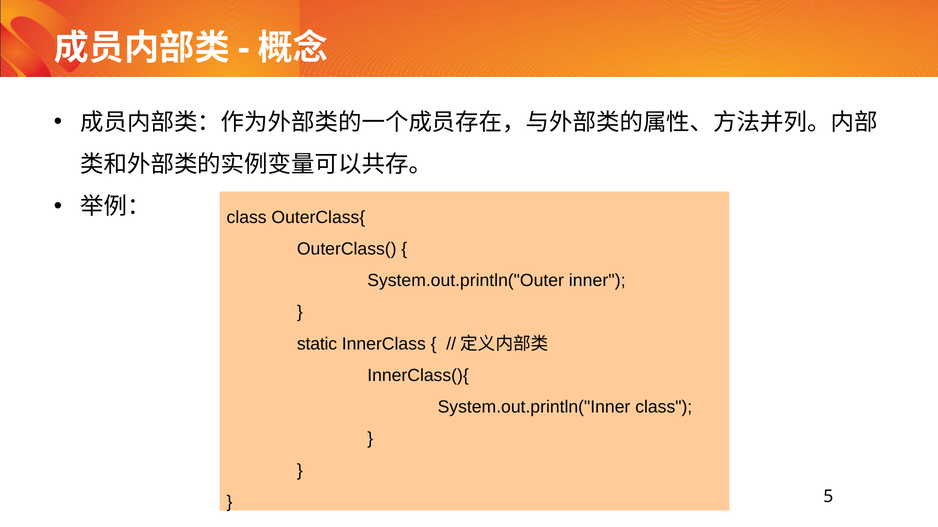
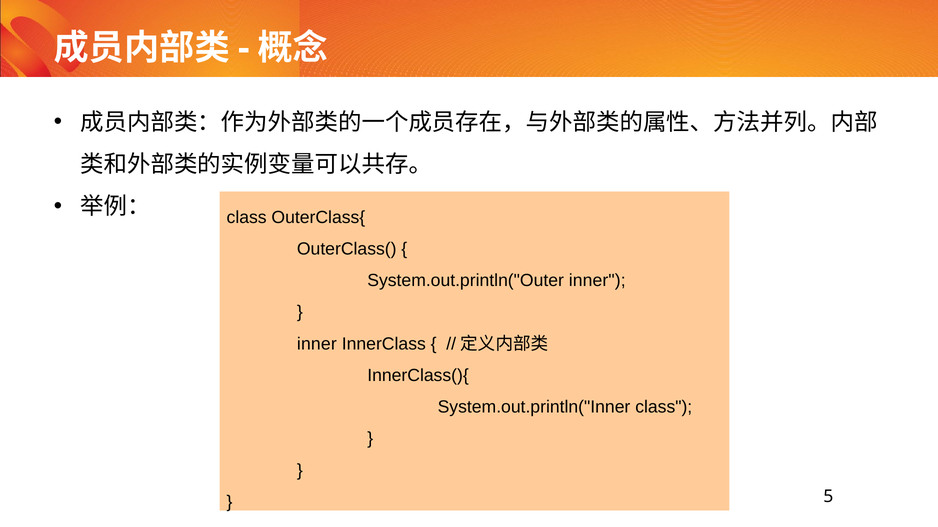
static at (317, 344): static -> inner
